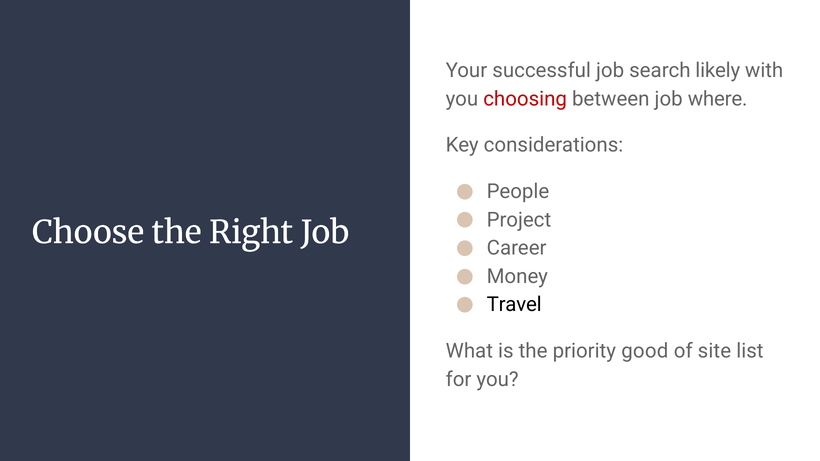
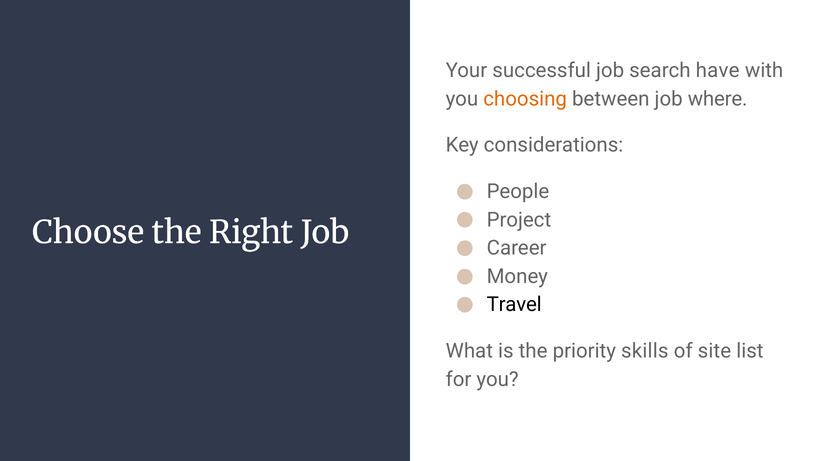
likely: likely -> have
choosing colour: red -> orange
good: good -> skills
